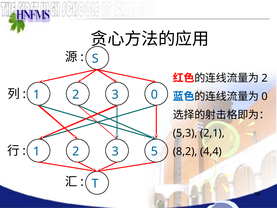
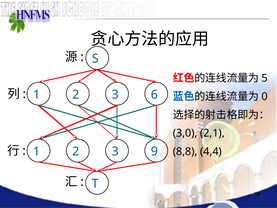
2 at (265, 78): 2 -> 5
1 0: 0 -> 6
5,3: 5,3 -> 3,0
5: 5 -> 9
8,2: 8,2 -> 8,8
